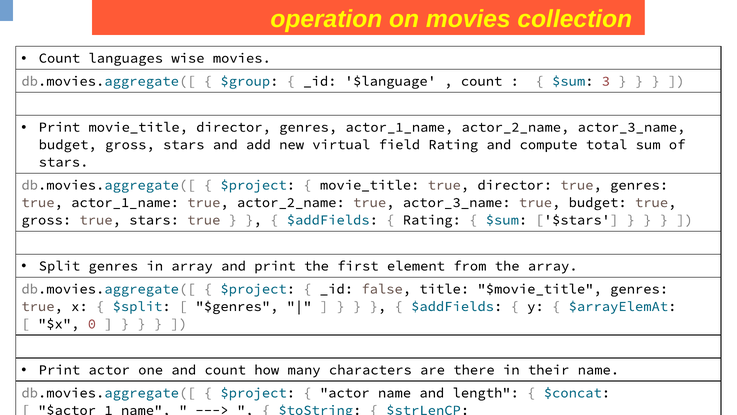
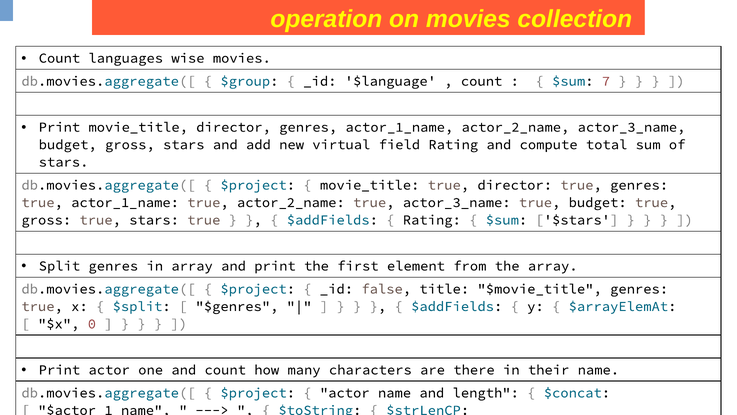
3: 3 -> 7
